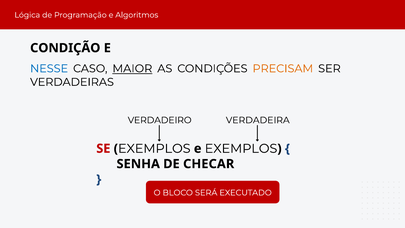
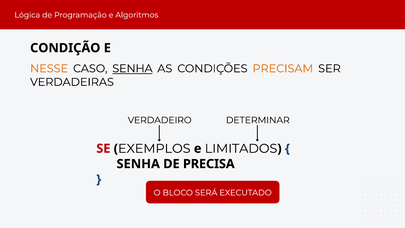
NESSE colour: blue -> orange
CASO MAIOR: MAIOR -> SENHA
VERDADEIRA: VERDADEIRA -> DETERMINAR
e EXEMPLOS: EXEMPLOS -> LIMITADOS
CHECAR: CHECAR -> PRECISA
